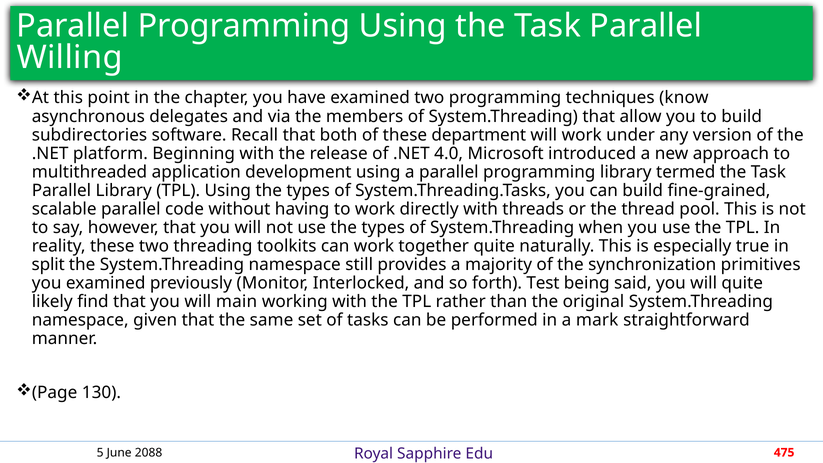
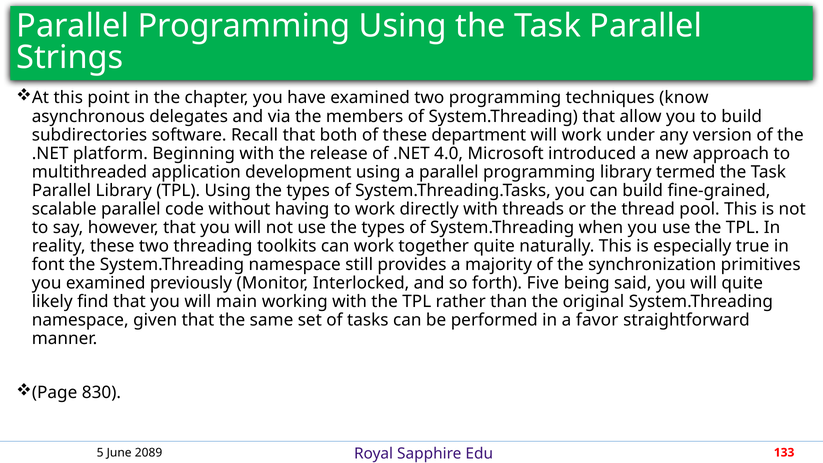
Willing: Willing -> Strings
split: split -> font
Test: Test -> Five
mark: mark -> favor
130: 130 -> 830
2088: 2088 -> 2089
475: 475 -> 133
